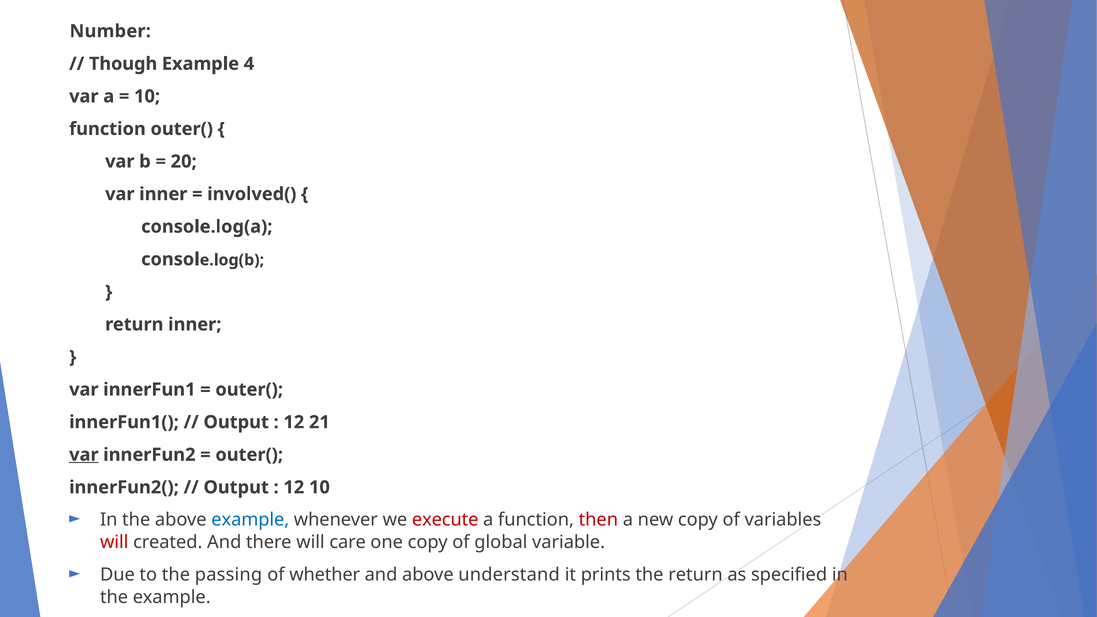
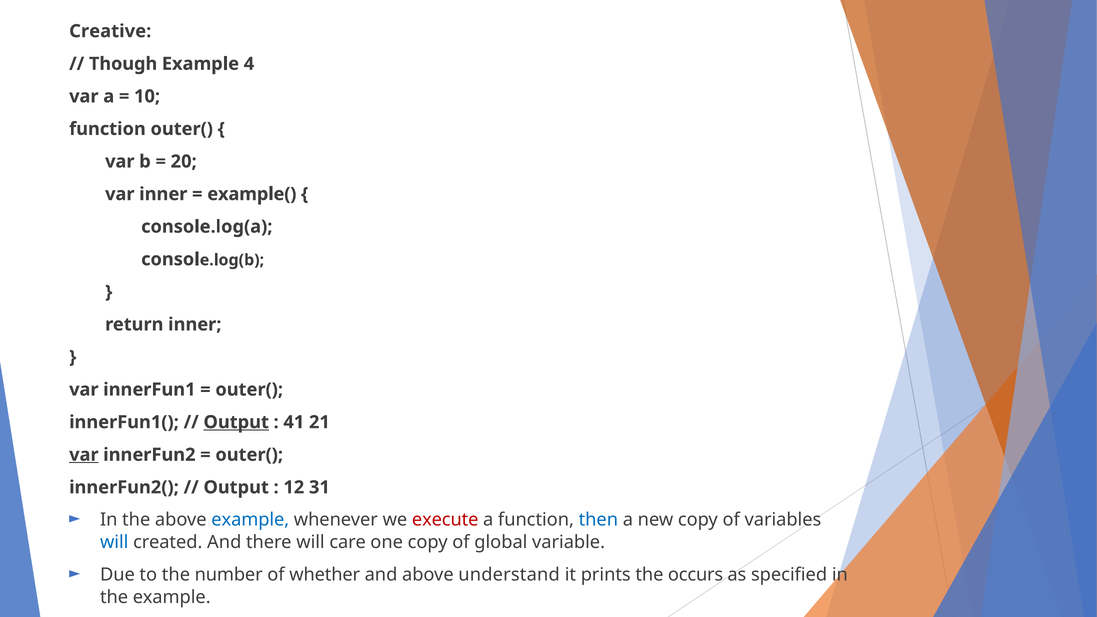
Number: Number -> Creative
involved(: involved( -> example(
Output at (236, 422) underline: none -> present
12 at (294, 422): 12 -> 41
12 10: 10 -> 31
then colour: red -> blue
will at (114, 542) colour: red -> blue
passing: passing -> number
the return: return -> occurs
